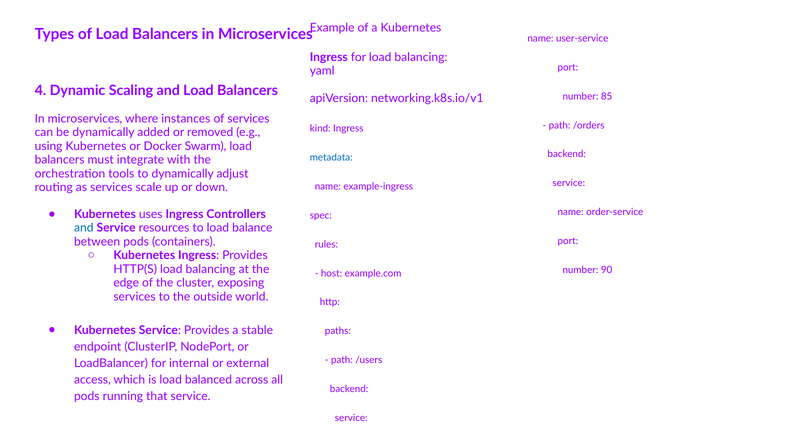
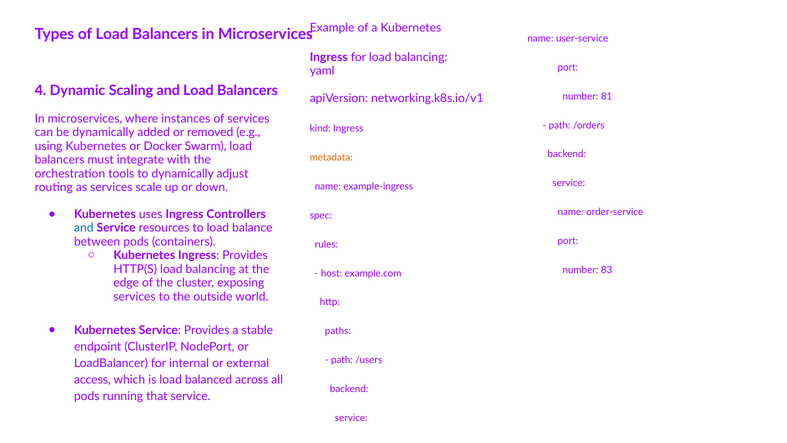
85: 85 -> 81
metadata colour: blue -> orange
90: 90 -> 83
